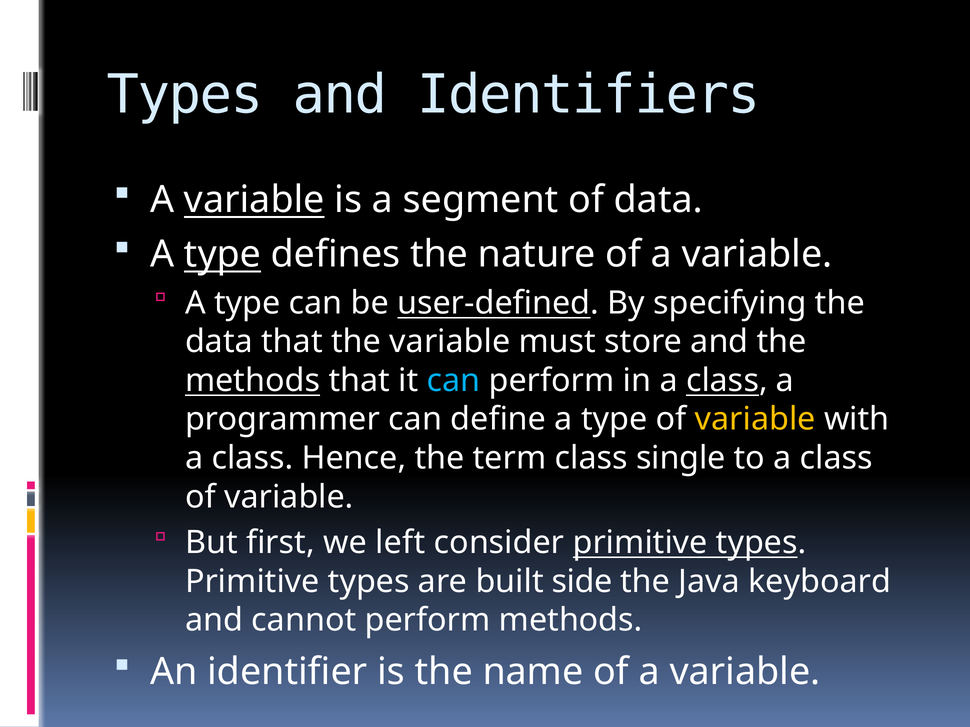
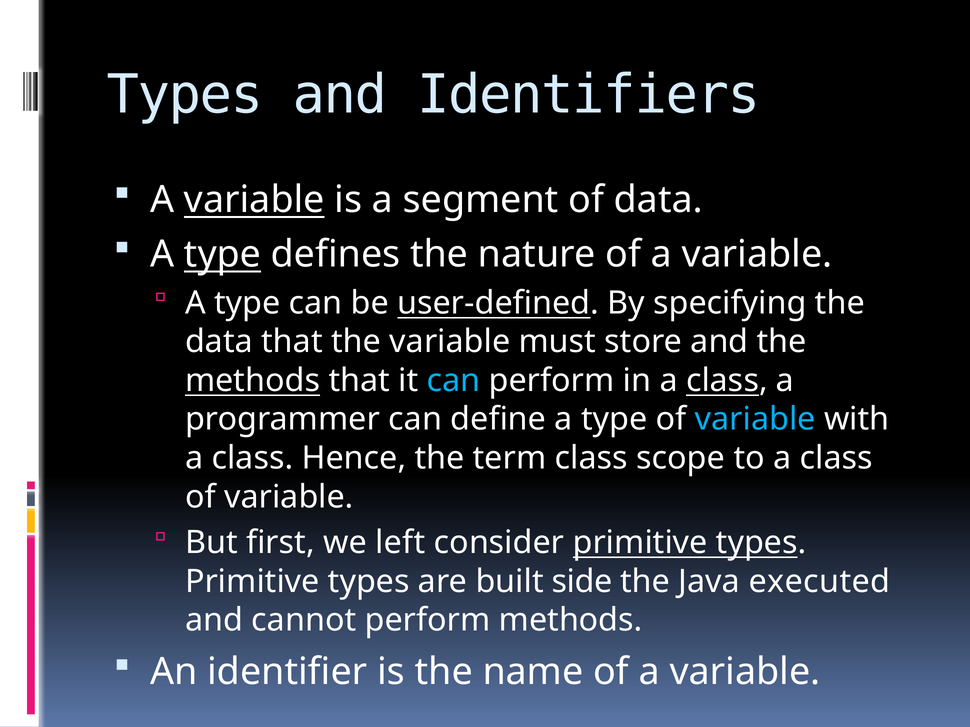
variable at (755, 420) colour: yellow -> light blue
single: single -> scope
keyboard: keyboard -> executed
